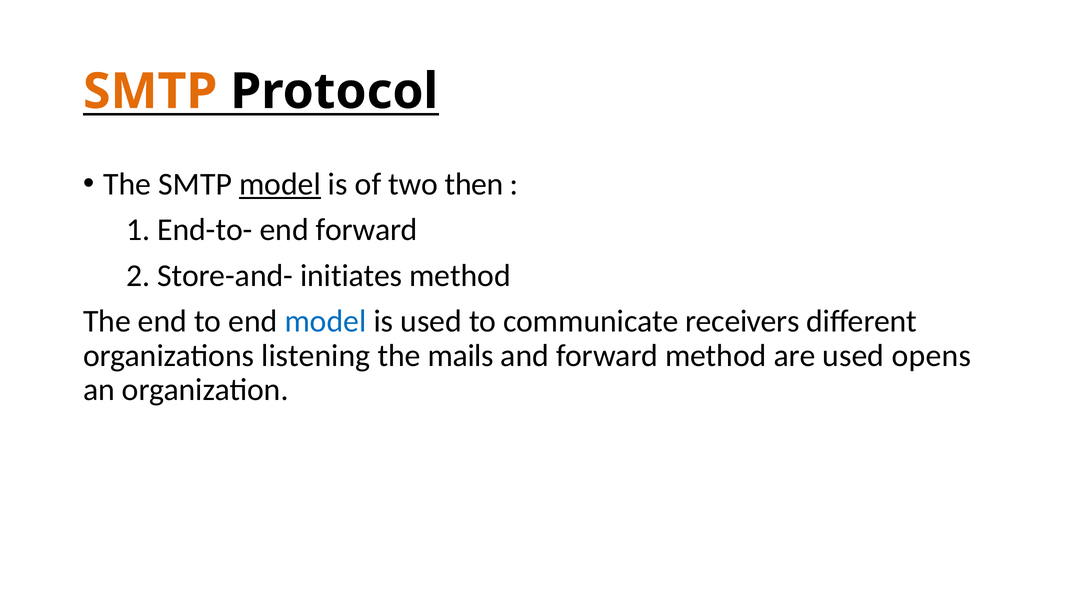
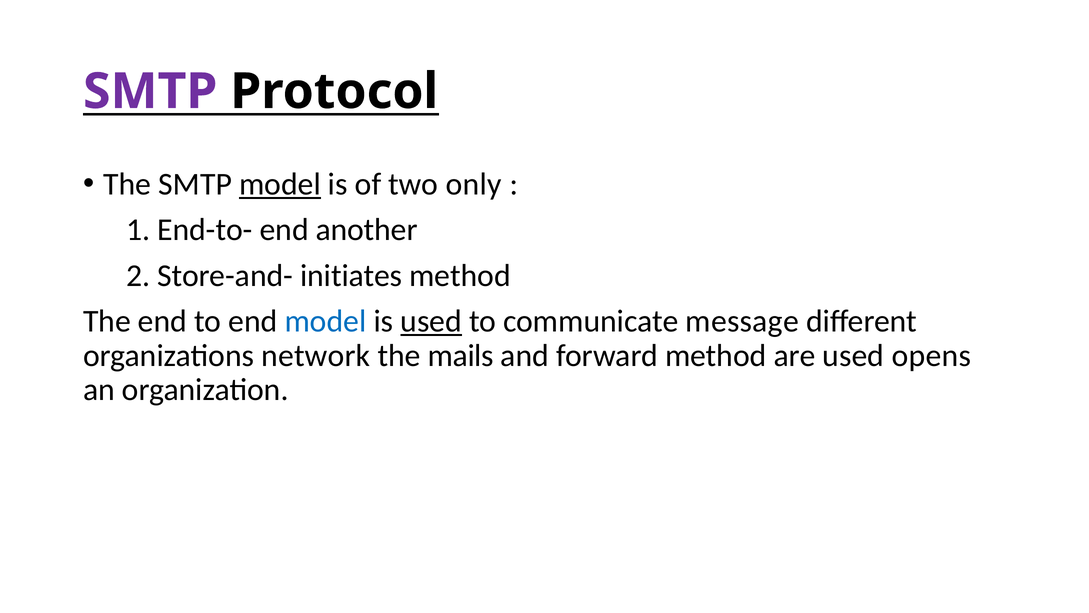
SMTP at (150, 91) colour: orange -> purple
then: then -> only
end forward: forward -> another
used at (431, 321) underline: none -> present
receivers: receivers -> message
listening: listening -> network
